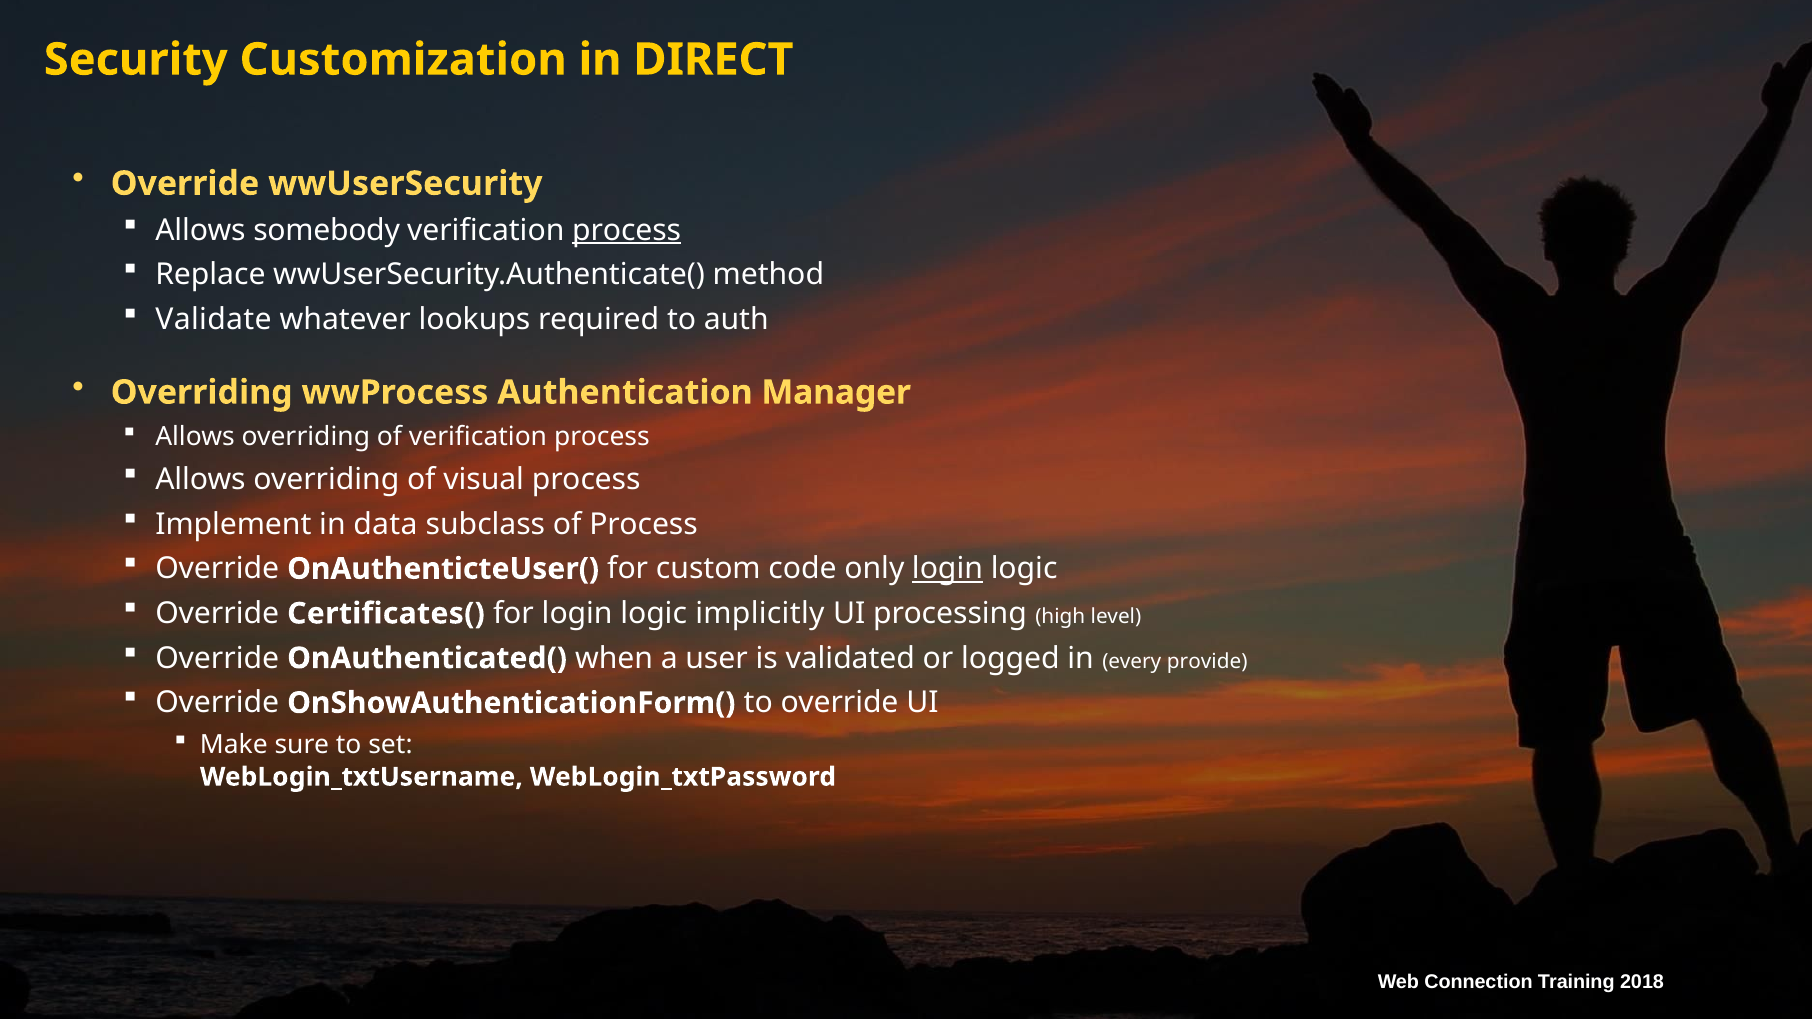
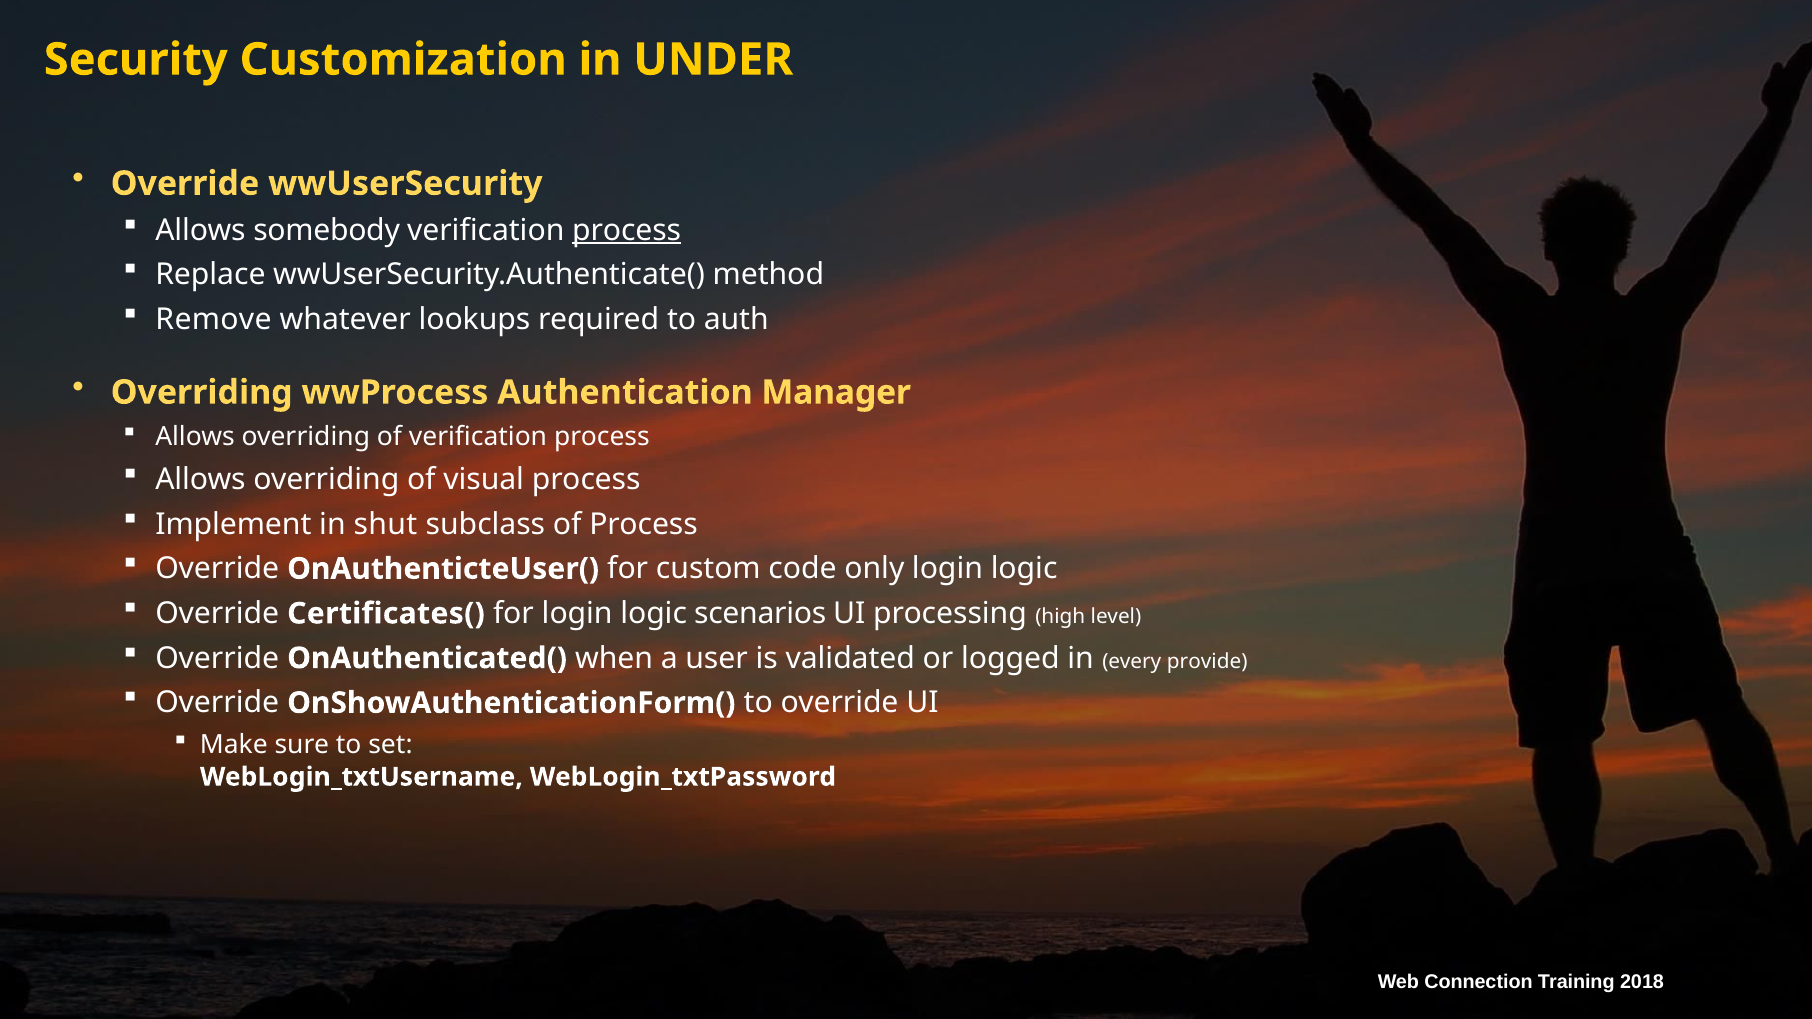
DIRECT: DIRECT -> UNDER
Validate: Validate -> Remove
data: data -> shut
login at (947, 569) underline: present -> none
implicitly: implicitly -> scenarios
